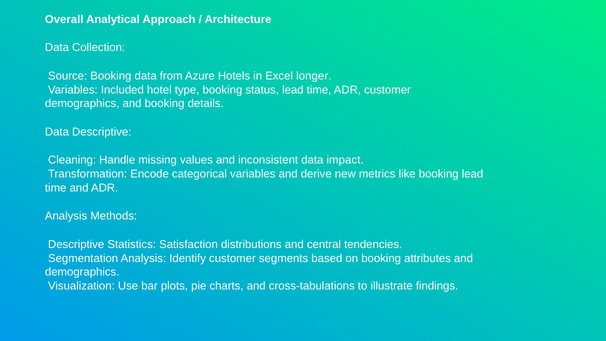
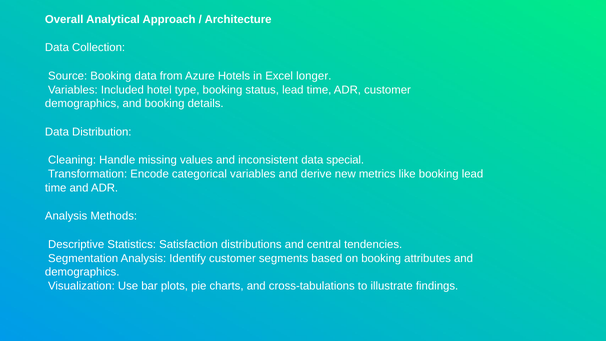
Data Descriptive: Descriptive -> Distribution
impact: impact -> special
